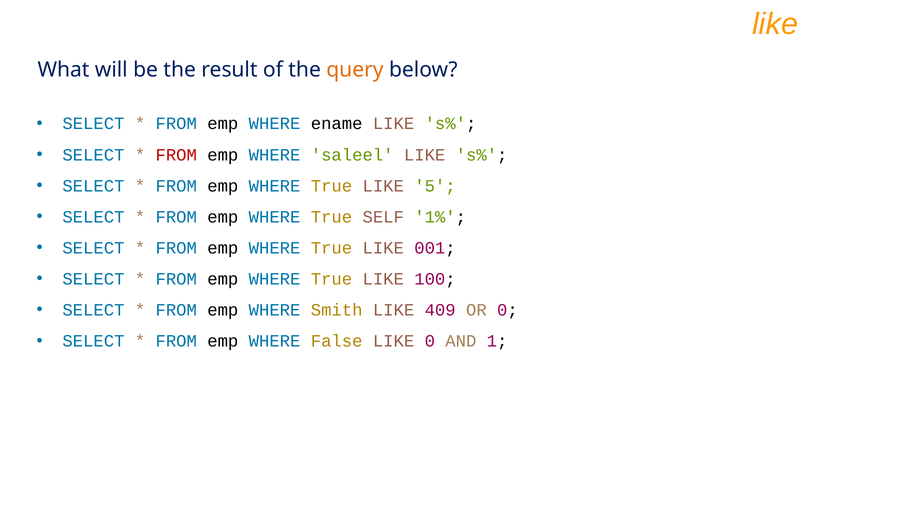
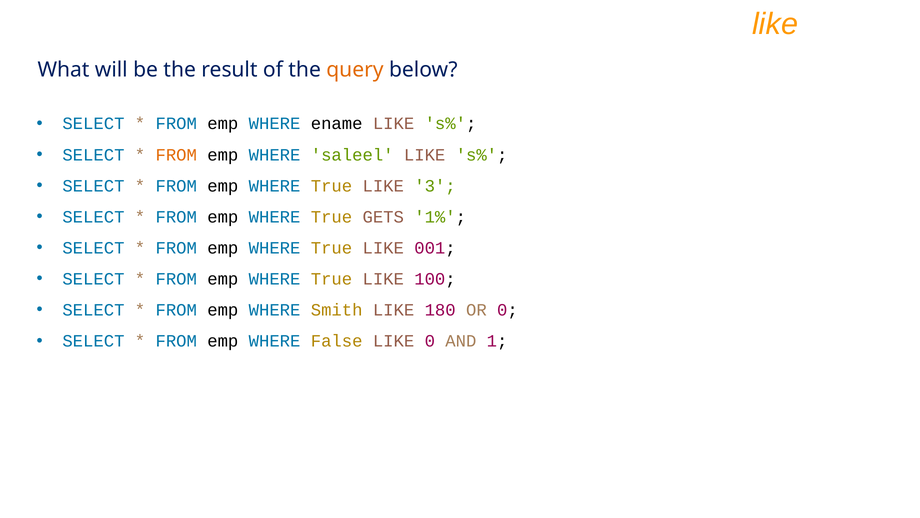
FROM at (176, 155) colour: red -> orange
5: 5 -> 3
SELF: SELF -> GETS
409: 409 -> 180
